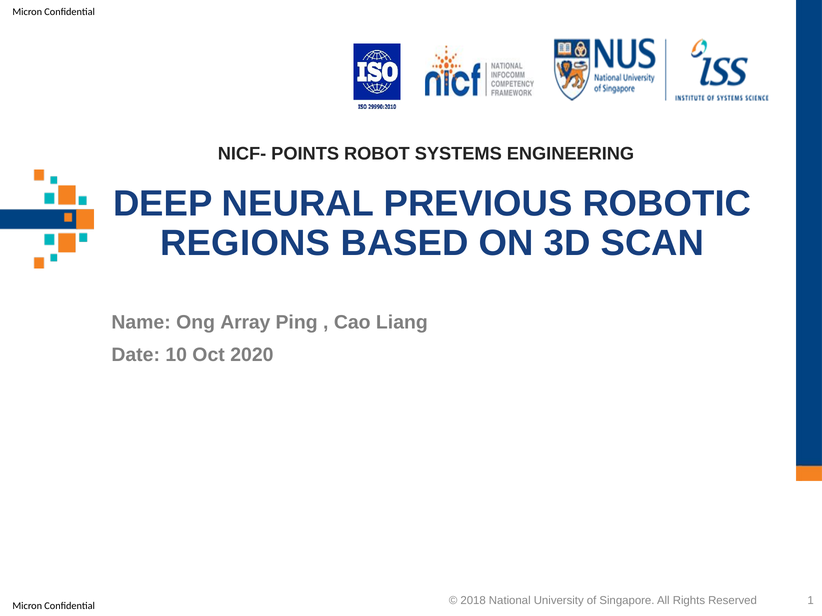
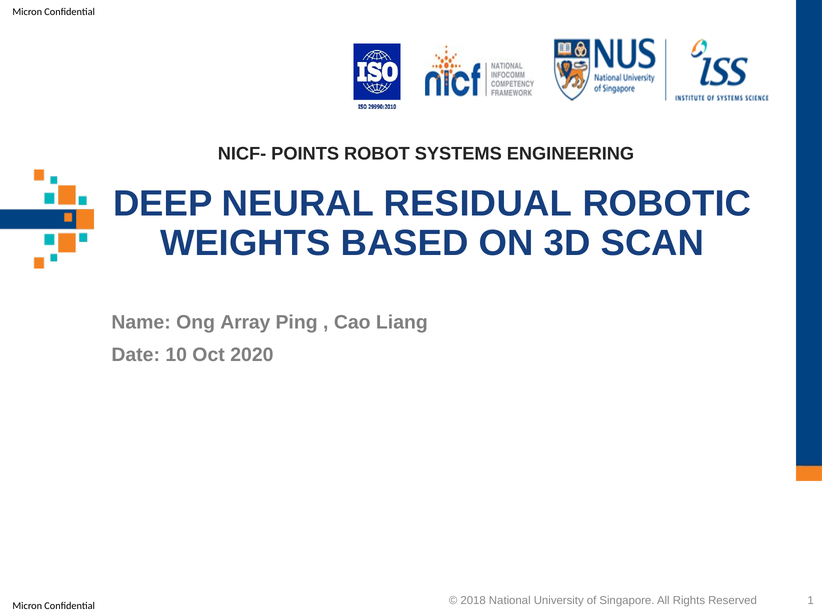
PREVIOUS: PREVIOUS -> RESIDUAL
REGIONS: REGIONS -> WEIGHTS
